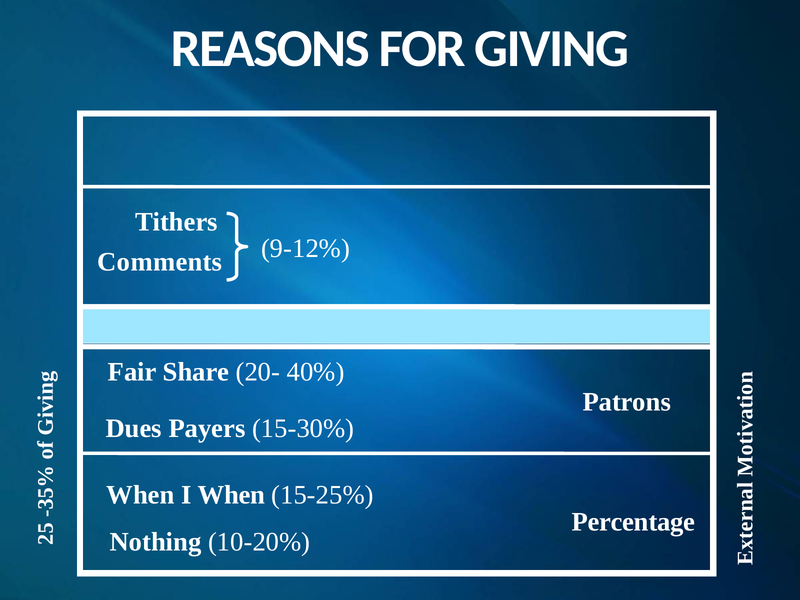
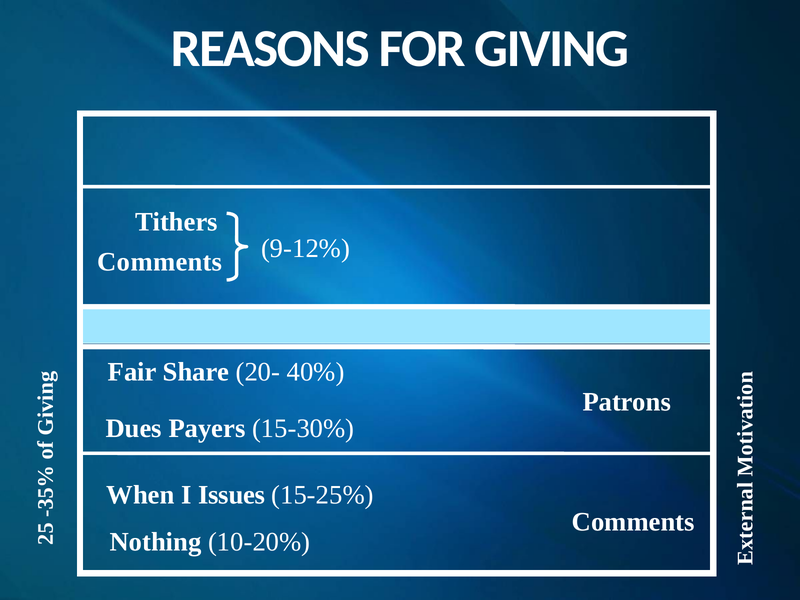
I When: When -> Issues
Percentage at (633, 522): Percentage -> Comments
